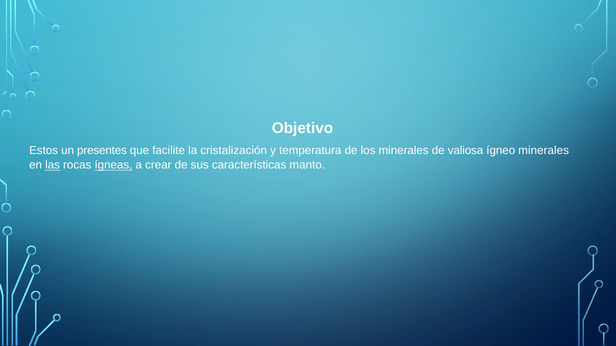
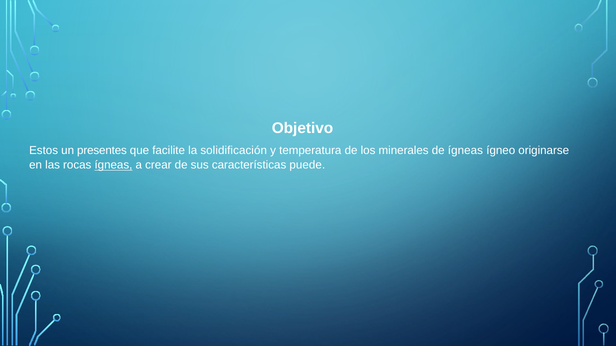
cristalización: cristalización -> solidificación
de valiosa: valiosa -> ígneas
ígneo minerales: minerales -> originarse
las underline: present -> none
manto: manto -> puede
